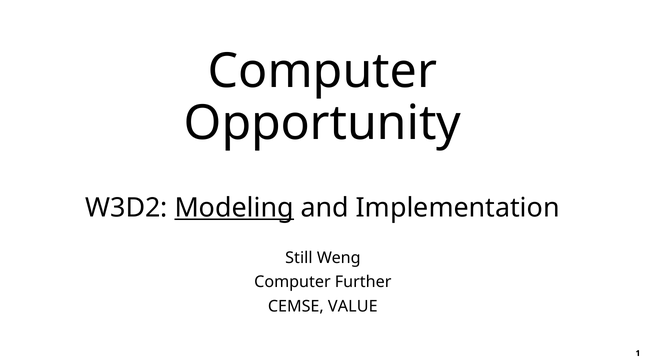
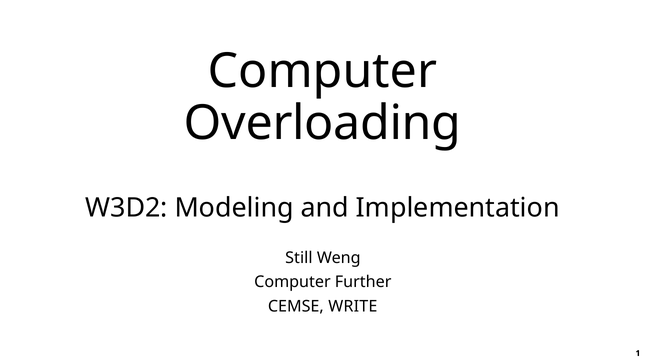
Opportunity: Opportunity -> Overloading
Modeling underline: present -> none
VALUE: VALUE -> WRITE
